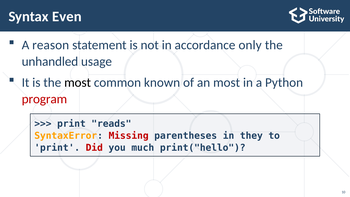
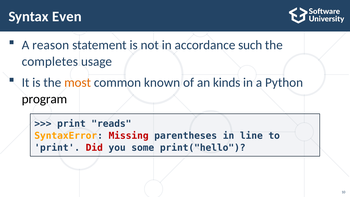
only: only -> such
unhandled: unhandled -> completes
most at (78, 82) colour: black -> orange
an most: most -> kinds
program colour: red -> black
they: they -> line
much: much -> some
